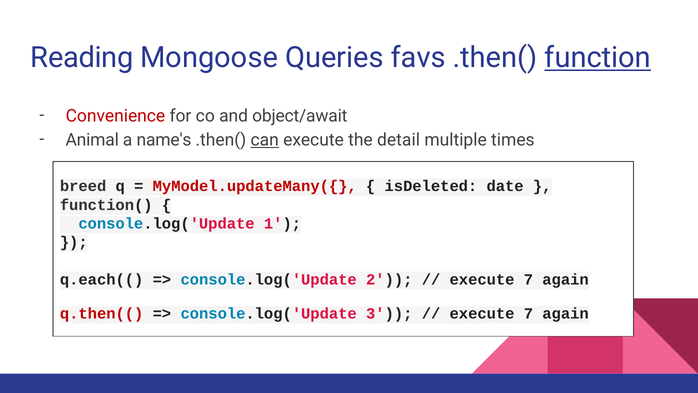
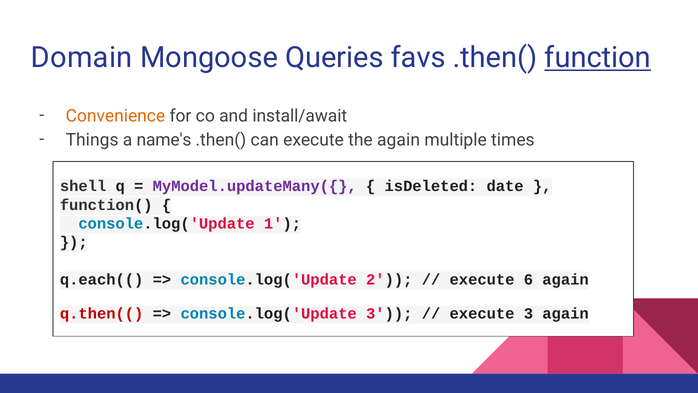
Reading: Reading -> Domain
Convenience colour: red -> orange
object/await: object/await -> install/await
Animal: Animal -> Things
can underline: present -> none
the detail: detail -> again
breed: breed -> shell
MyModel.updateMany({ colour: red -> purple
7 at (528, 279): 7 -> 6
7 at (528, 313): 7 -> 3
